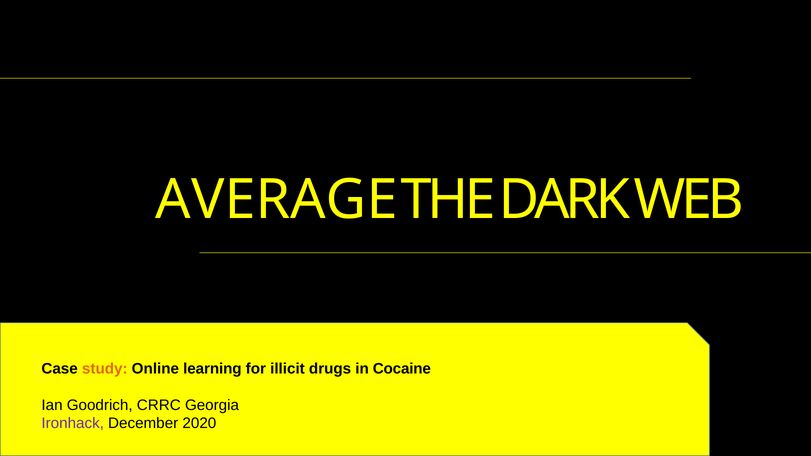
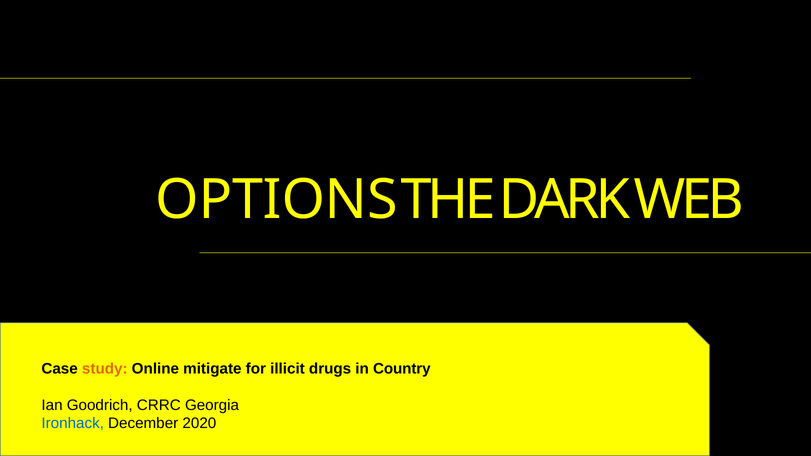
AVERAGE: AVERAGE -> OPTIONS
learning: learning -> mitigate
Cocaine: Cocaine -> Country
Ironhack colour: purple -> blue
